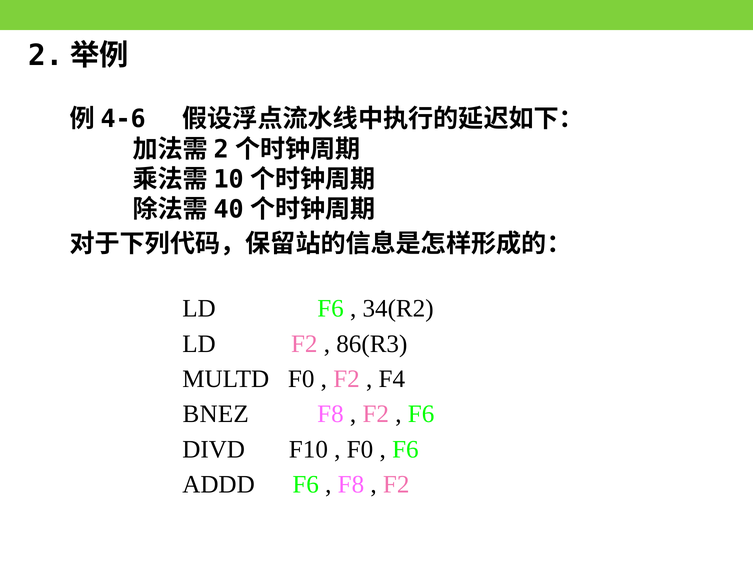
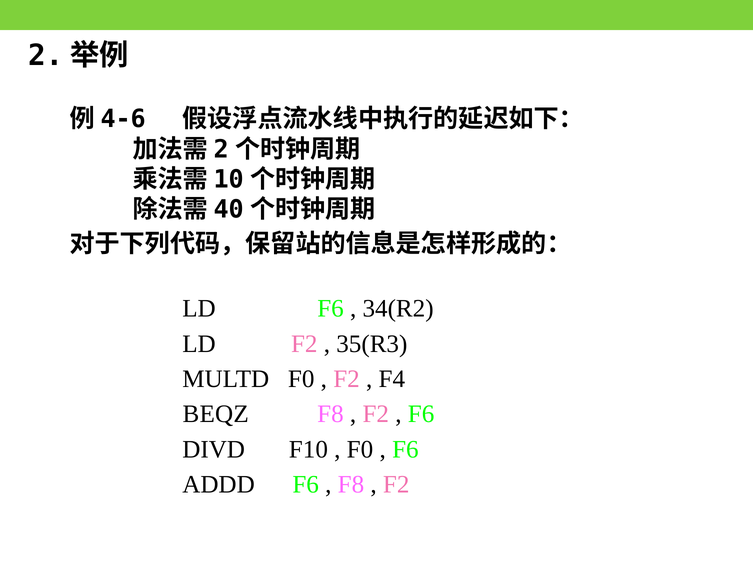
86(R3: 86(R3 -> 35(R3
BNEZ: BNEZ -> BEQZ
